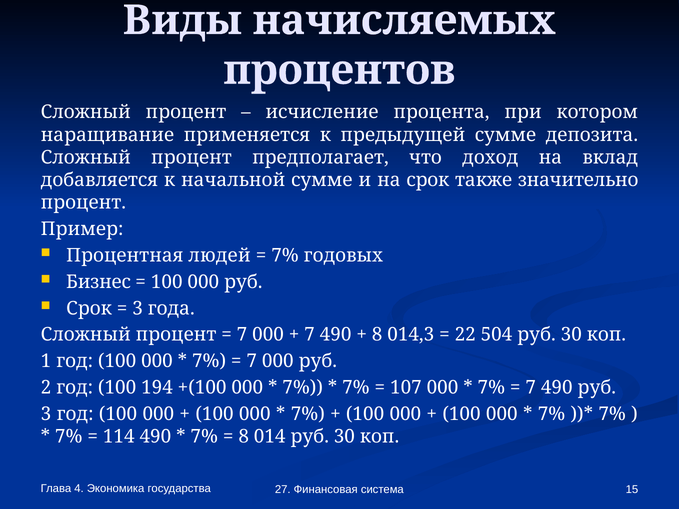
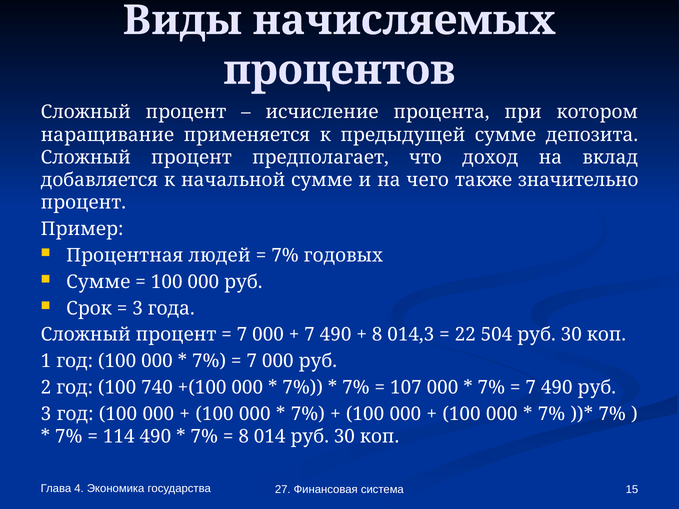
на срок: срок -> чего
Бизнес at (98, 282): Бизнес -> Сумме
194: 194 -> 740
